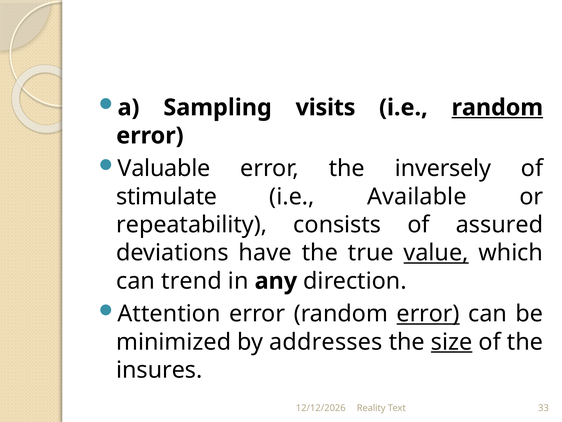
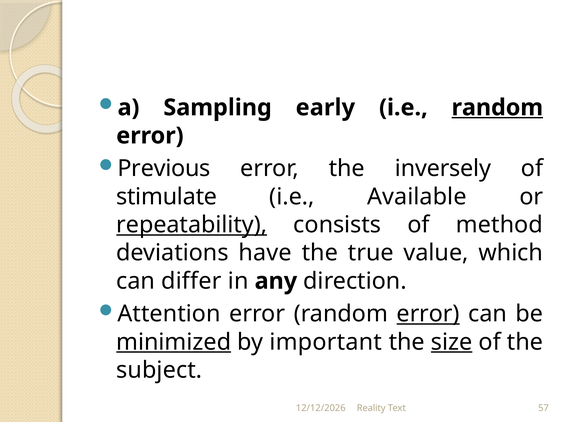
visits: visits -> early
Valuable: Valuable -> Previous
repeatability underline: none -> present
assured: assured -> method
value underline: present -> none
trend: trend -> differ
minimized underline: none -> present
addresses: addresses -> important
insures: insures -> subject
33: 33 -> 57
